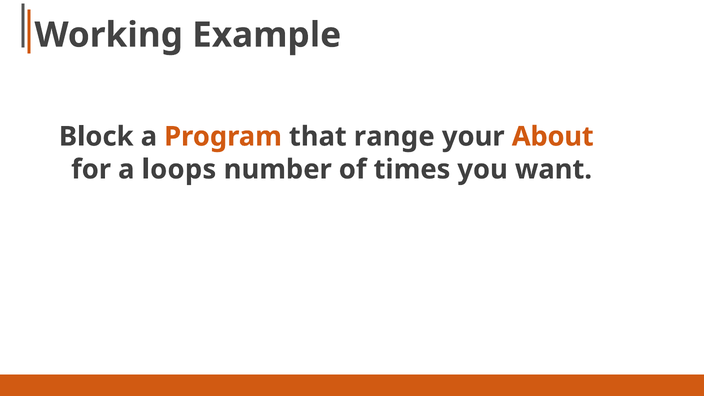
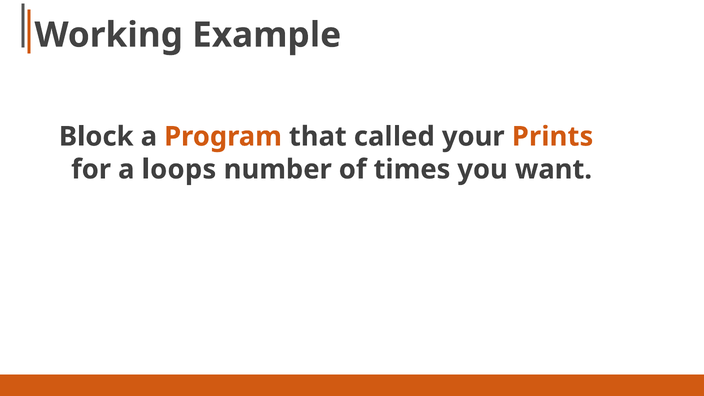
range: range -> called
About: About -> Prints
